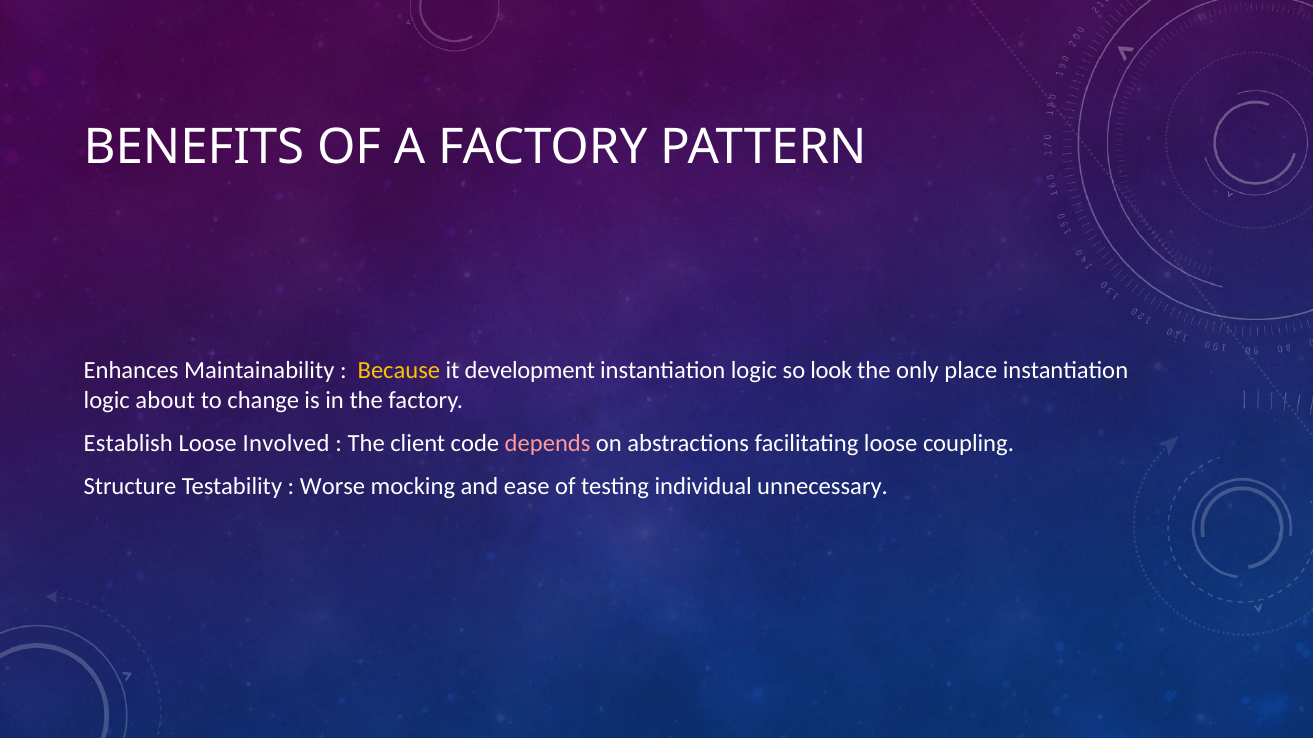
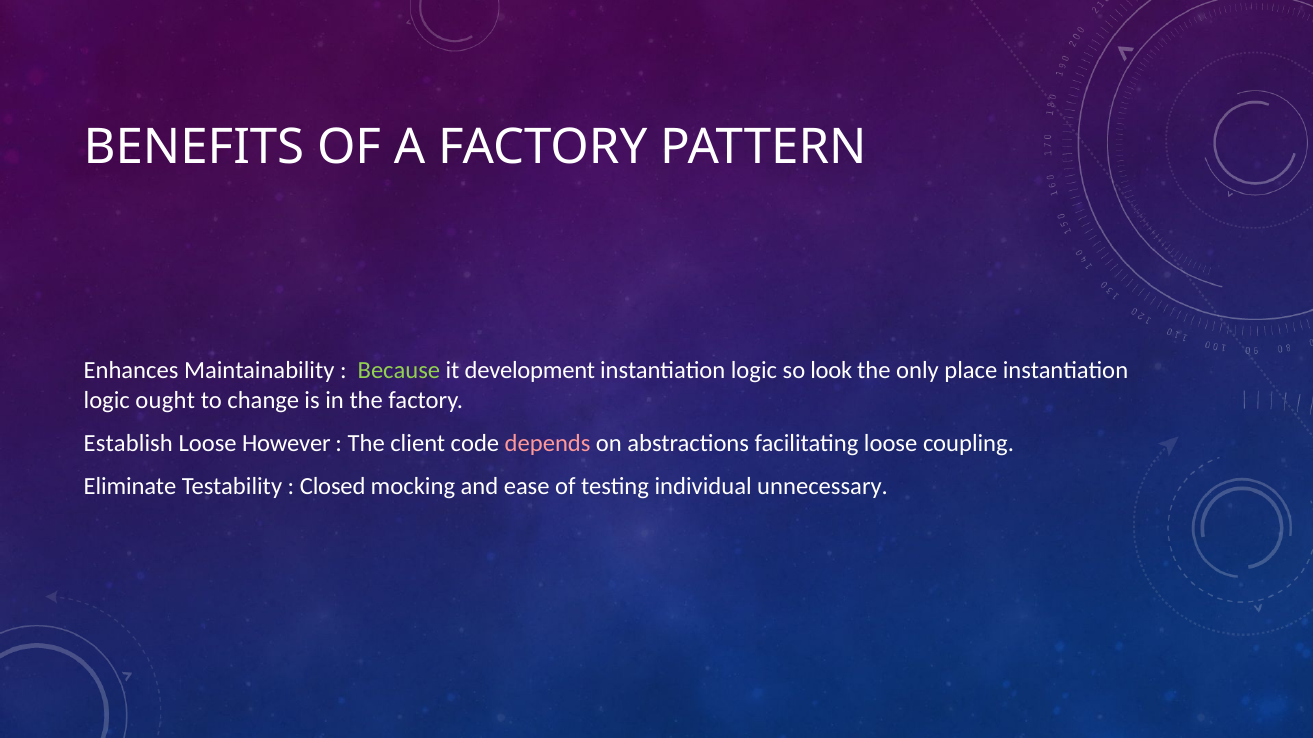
Because colour: yellow -> light green
about: about -> ought
Involved: Involved -> However
Structure: Structure -> Eliminate
Worse: Worse -> Closed
